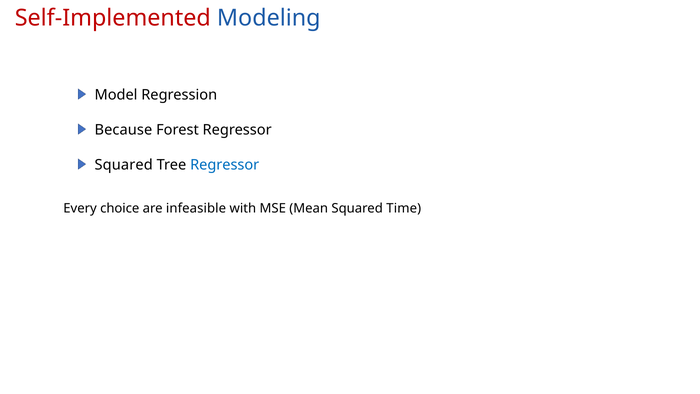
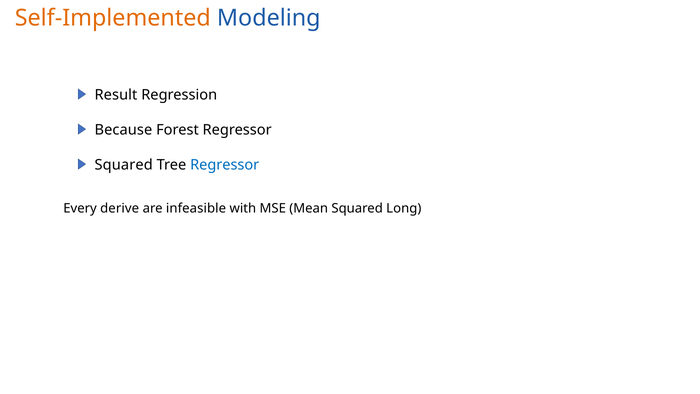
Self-Implemented colour: red -> orange
Model: Model -> Result
choice: choice -> derive
Time: Time -> Long
